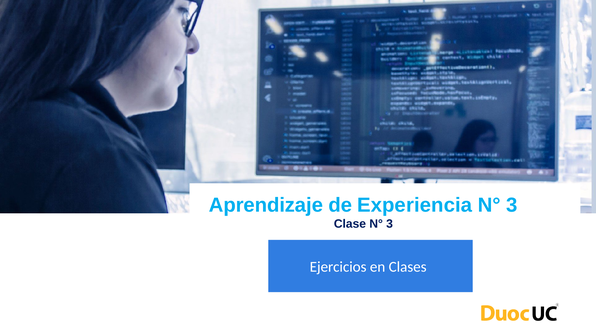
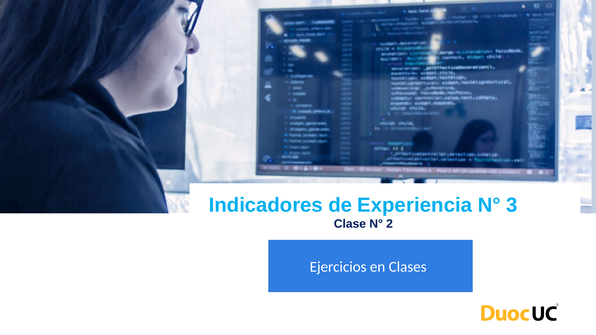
Aprendizaje: Aprendizaje -> Indicadores
Clase N° 3: 3 -> 2
